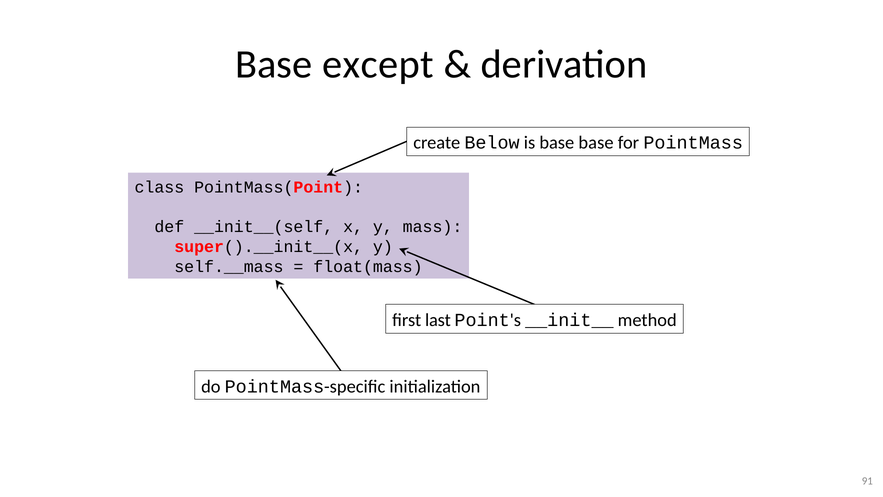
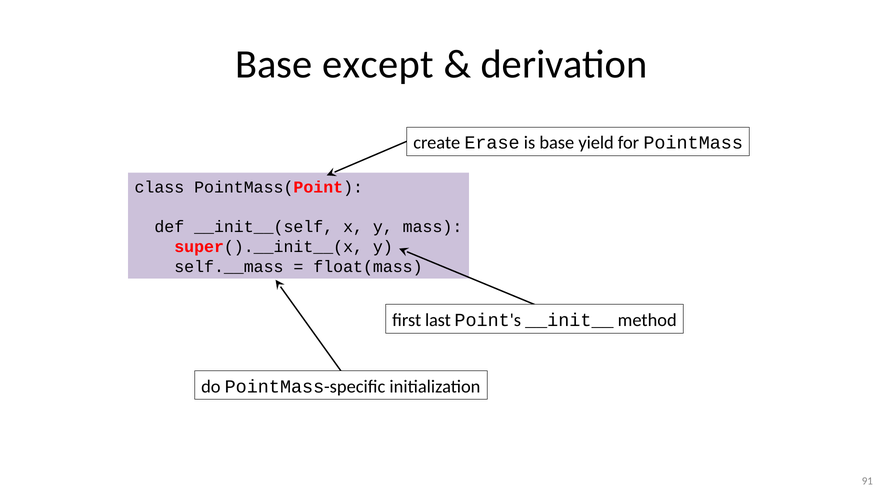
Below: Below -> Erase
base base: base -> yield
